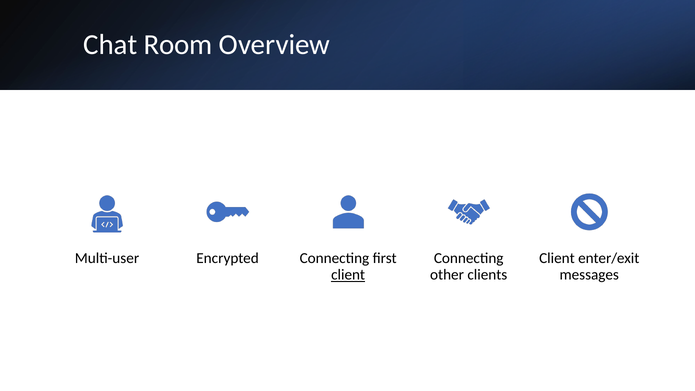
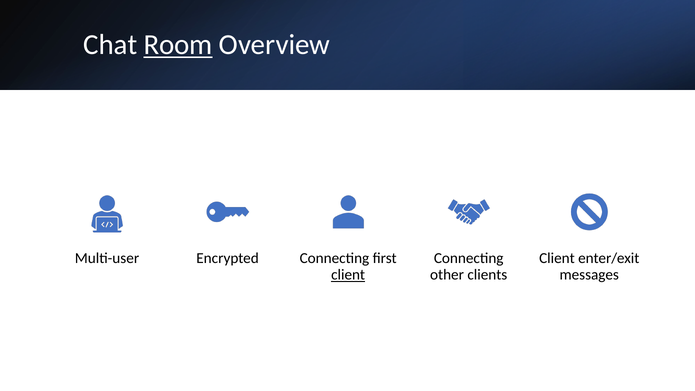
Room underline: none -> present
